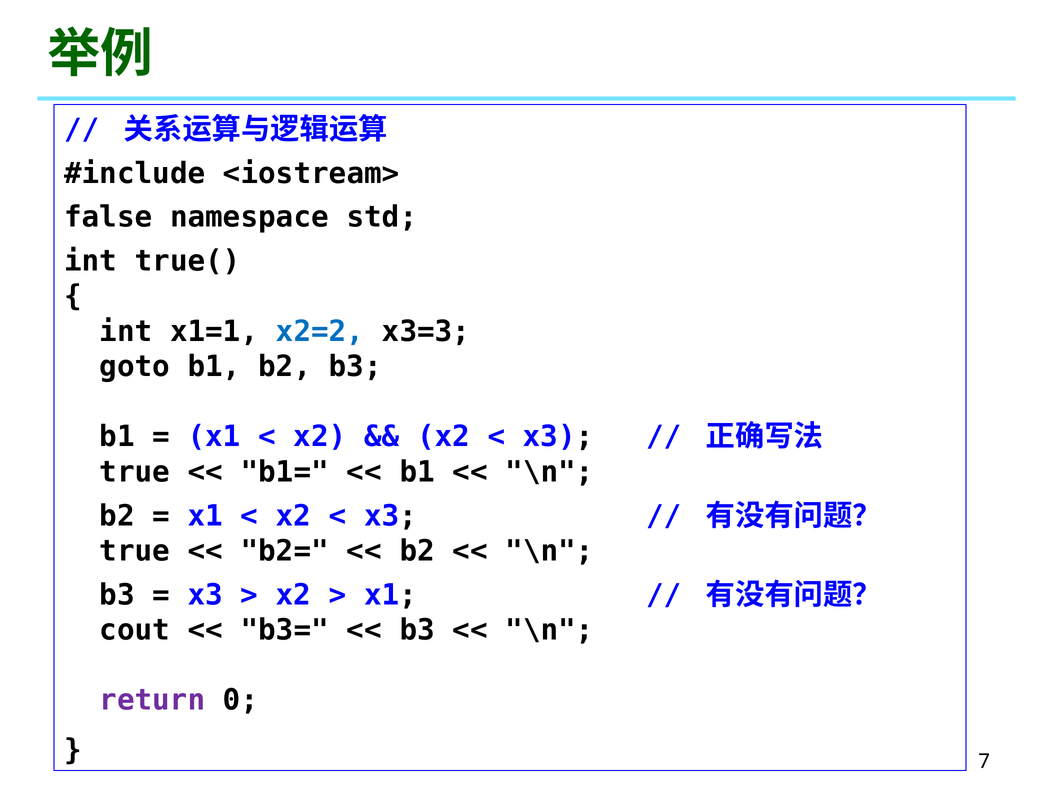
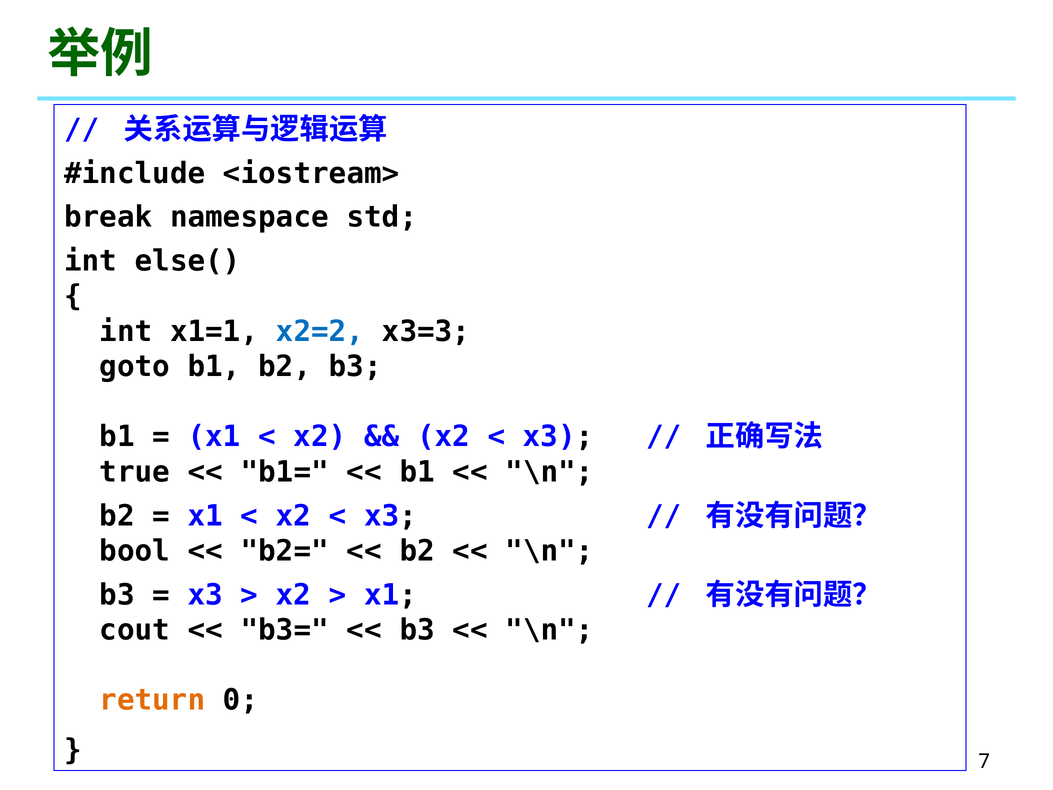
false: false -> break
true(: true( -> else(
true at (135, 551): true -> bool
return colour: purple -> orange
